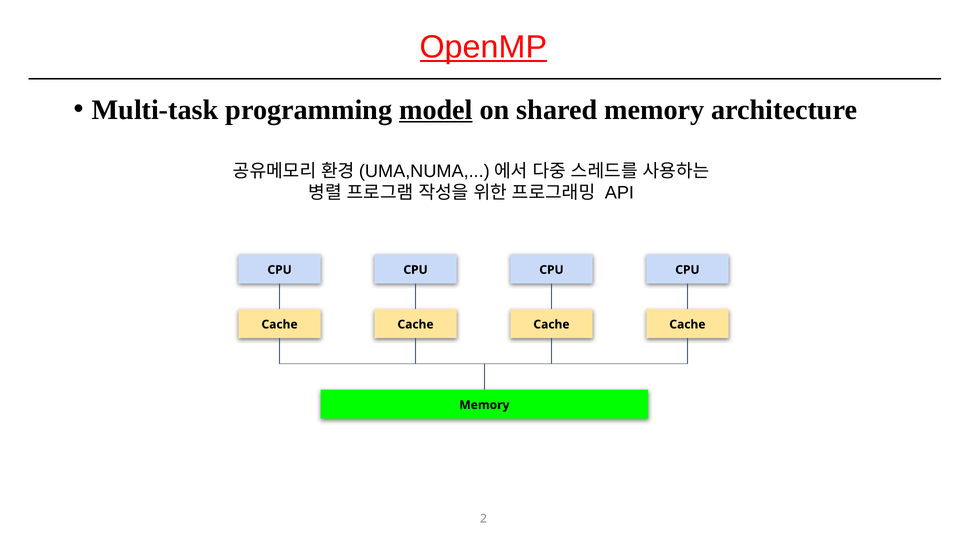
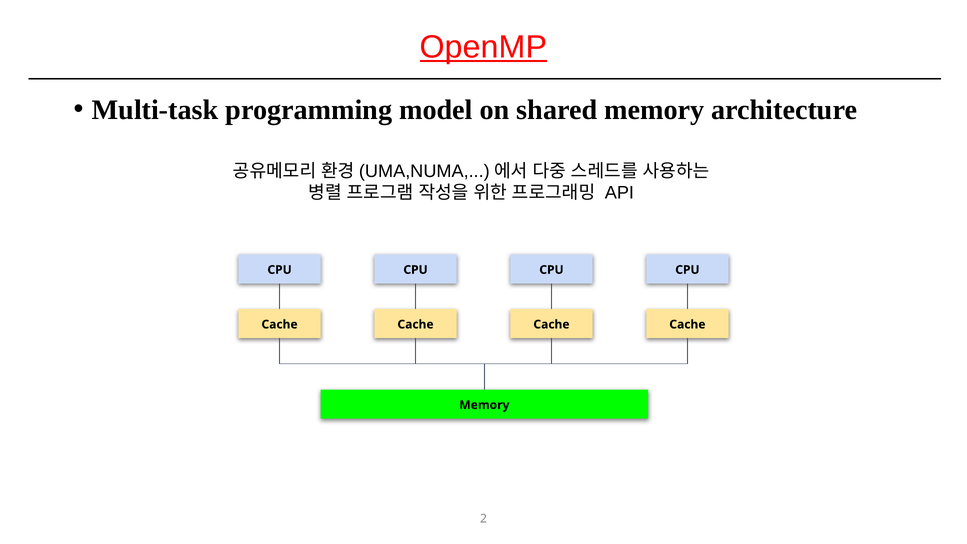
model underline: present -> none
